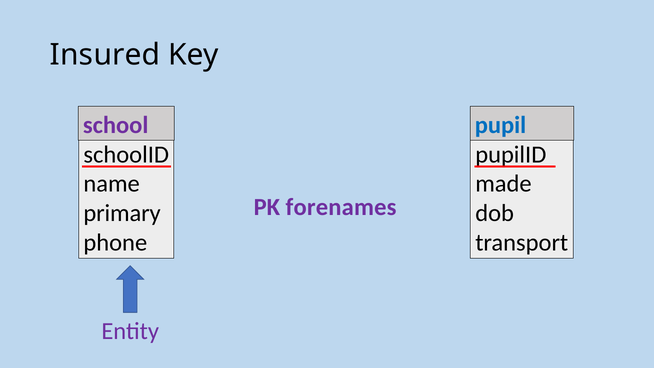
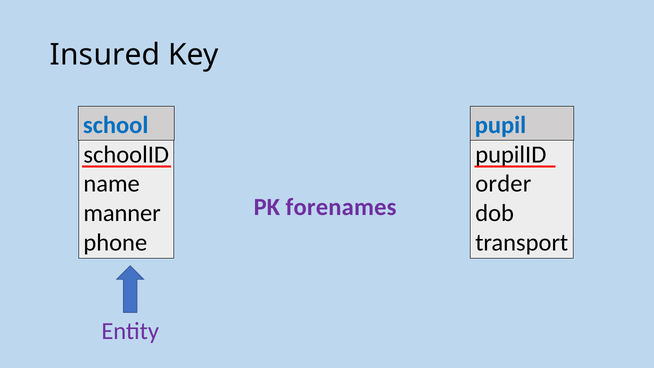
school colour: purple -> blue
made: made -> order
primary: primary -> manner
